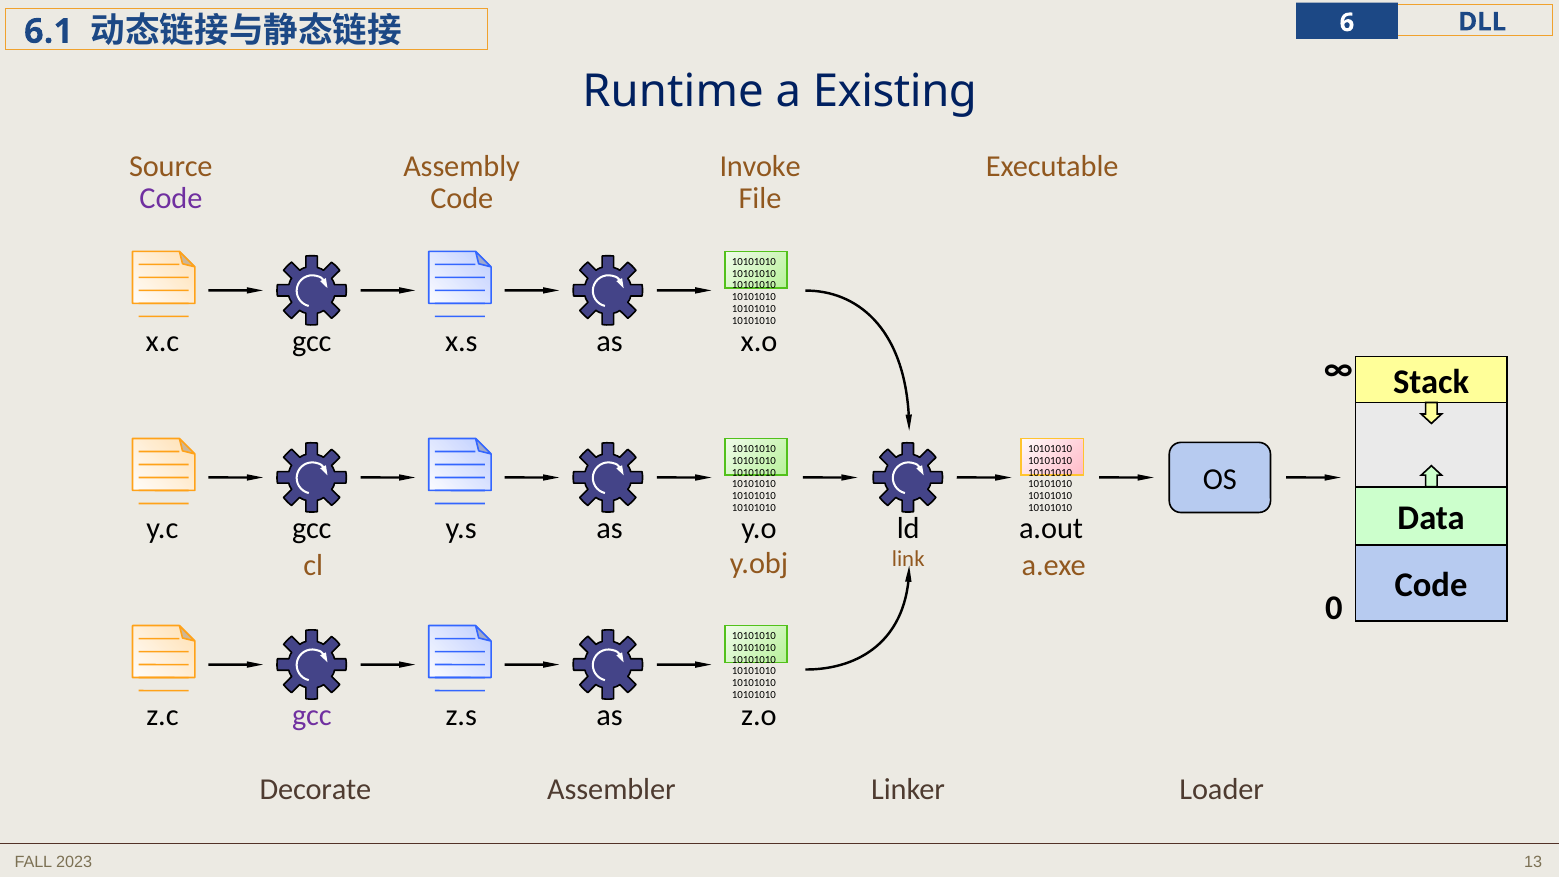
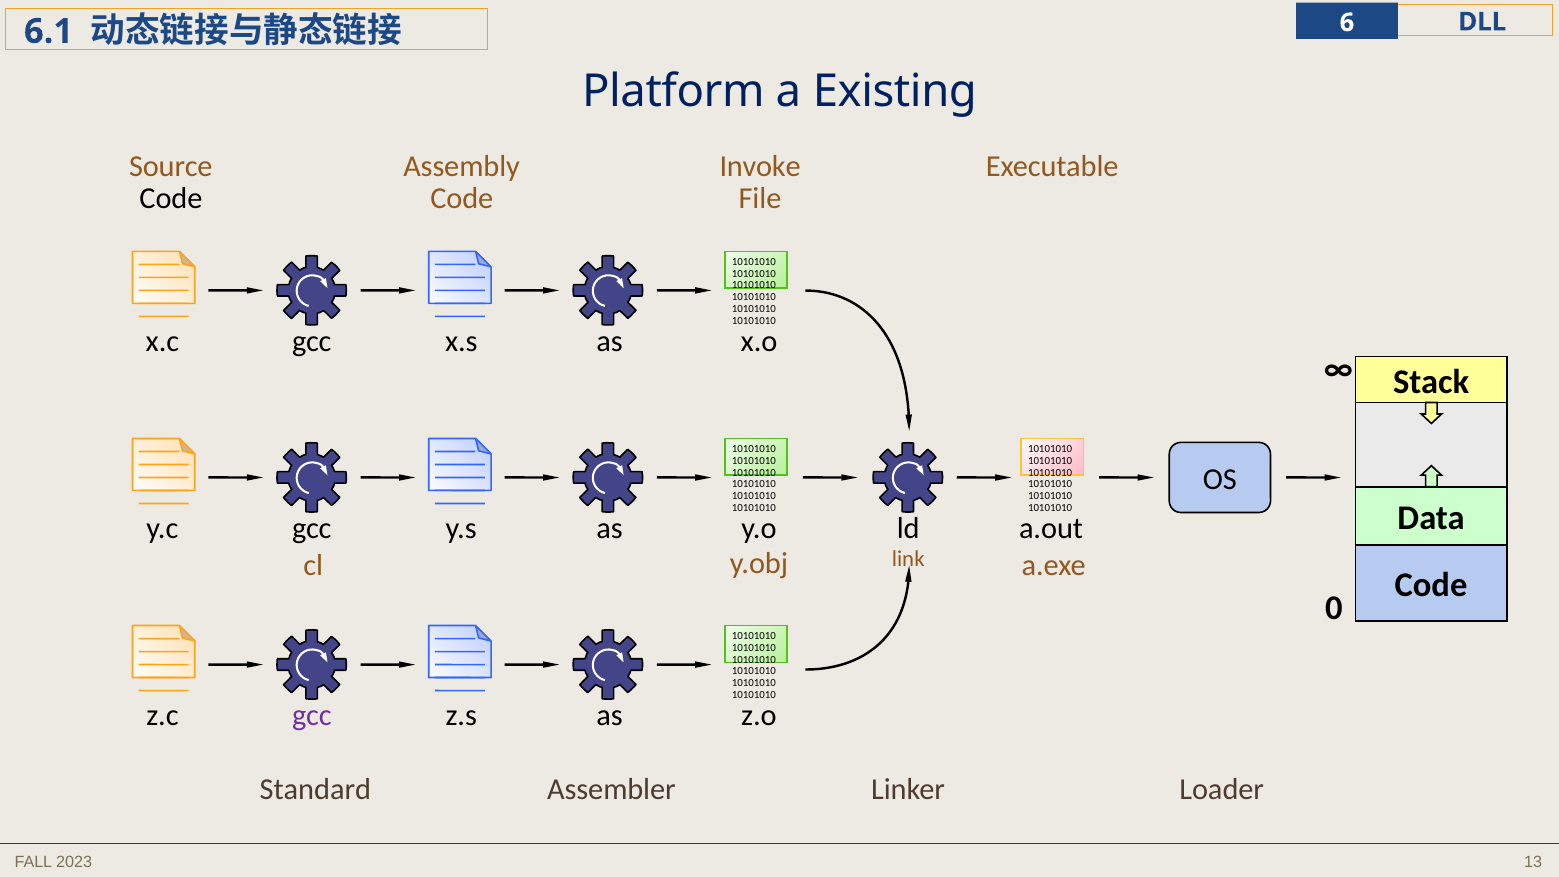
Runtime: Runtime -> Platform
Code at (171, 199) colour: purple -> black
Decorate: Decorate -> Standard
